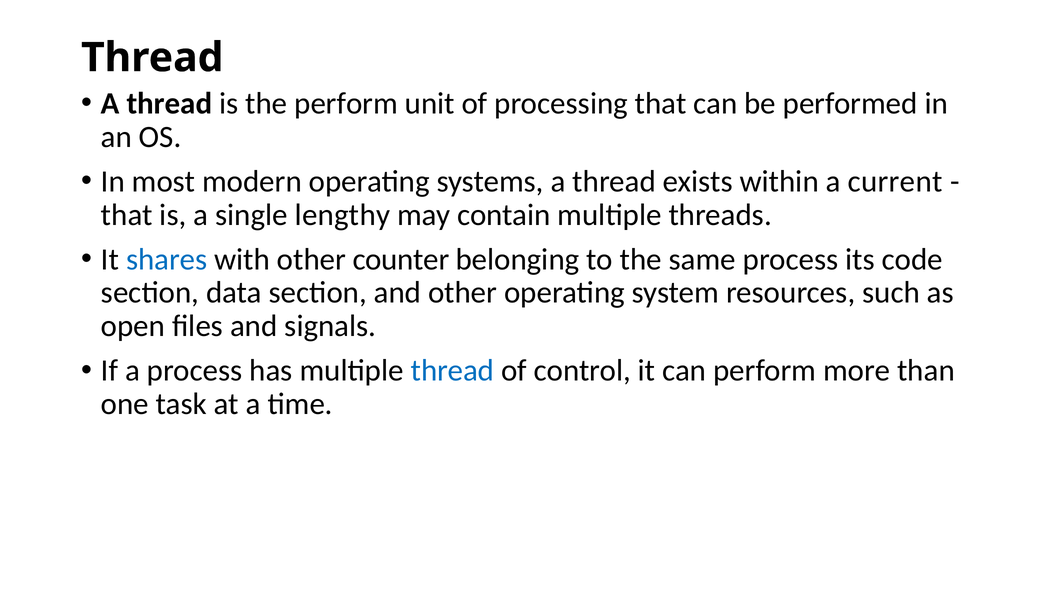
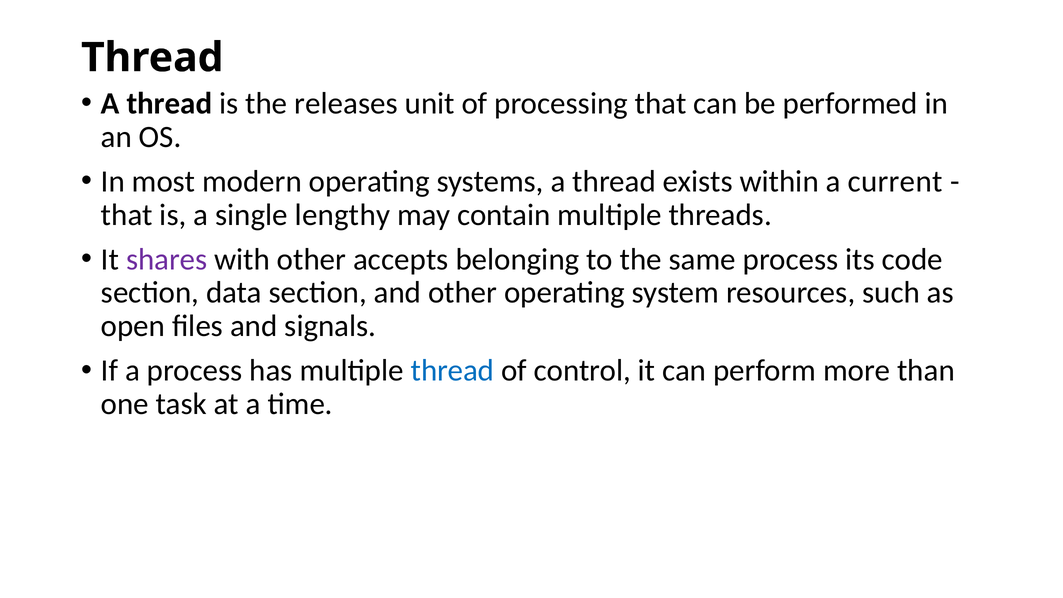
the perform: perform -> releases
shares colour: blue -> purple
counter: counter -> accepts
